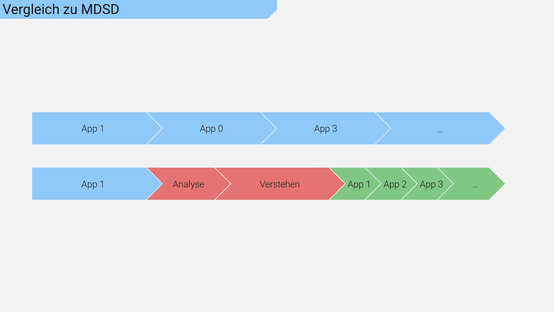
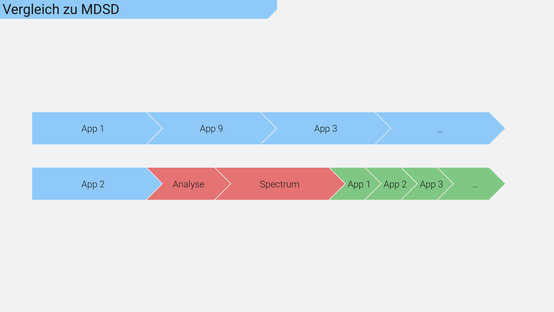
0: 0 -> 9
1 at (102, 184): 1 -> 2
Verstehen: Verstehen -> Spectrum
